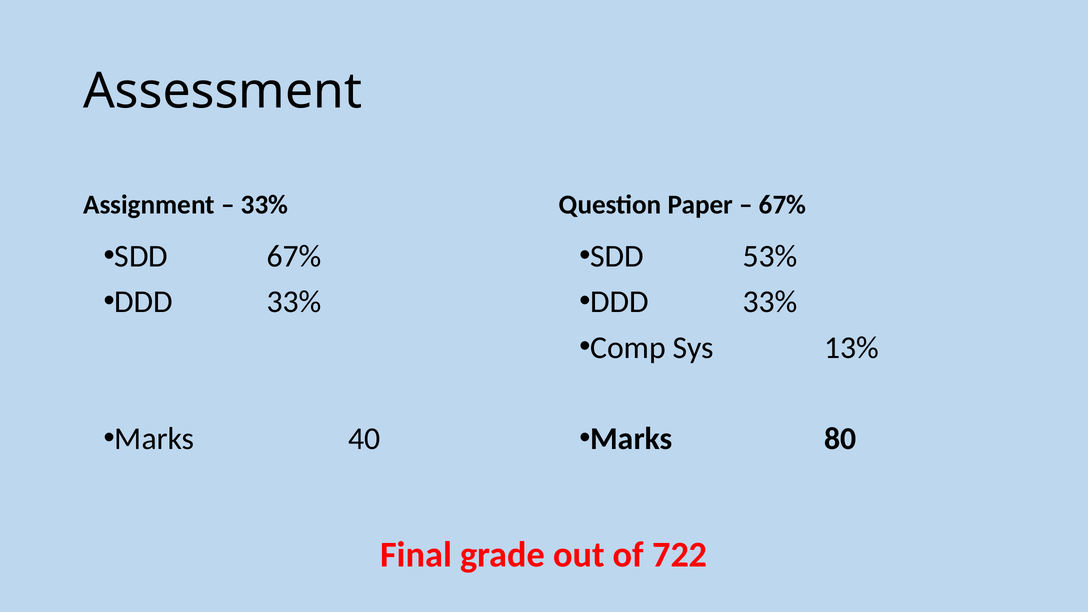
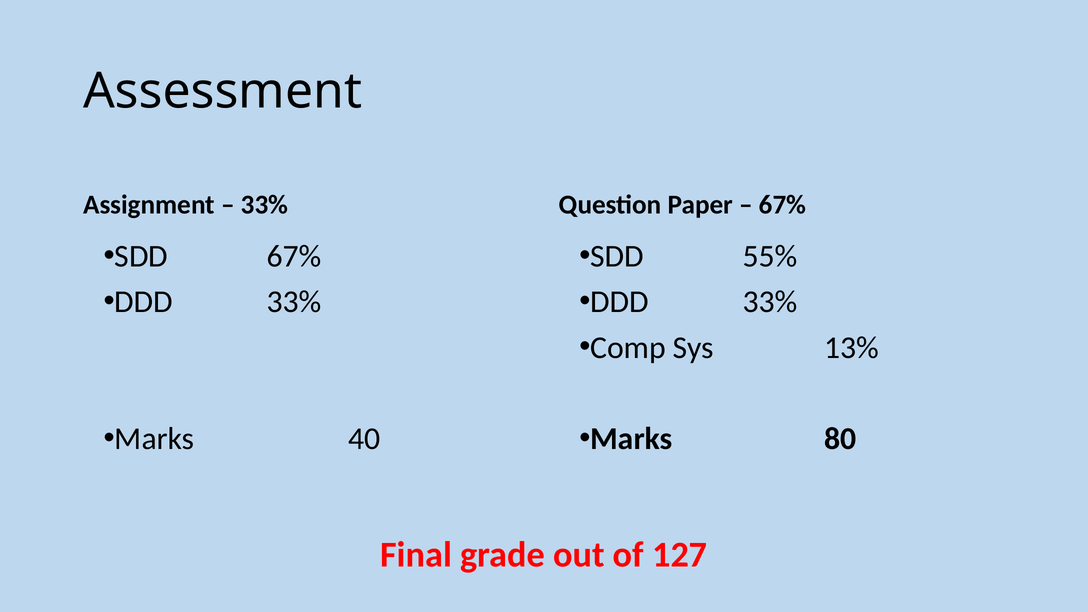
53%: 53% -> 55%
722: 722 -> 127
